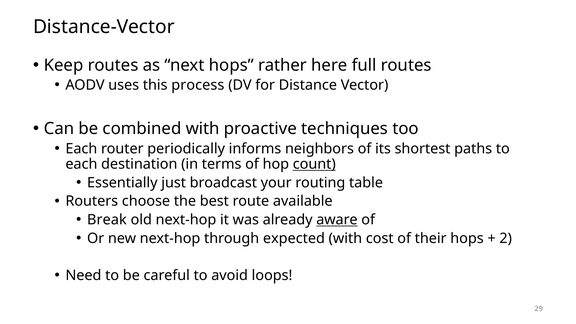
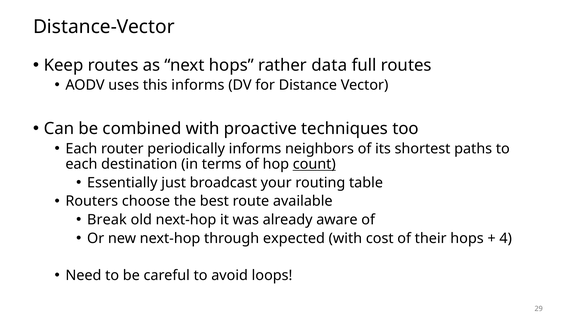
here: here -> data
this process: process -> informs
aware underline: present -> none
2: 2 -> 4
